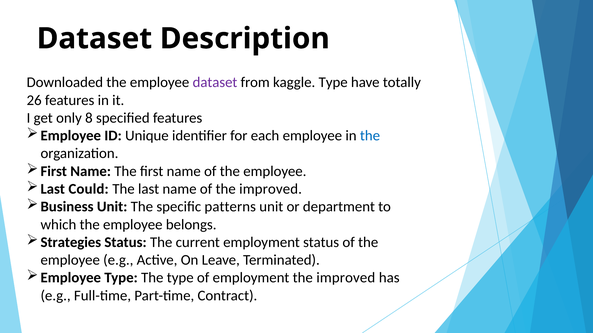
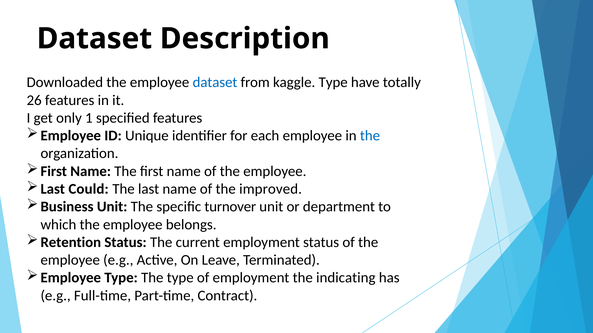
dataset at (215, 83) colour: purple -> blue
8: 8 -> 1
patterns: patterns -> turnover
Strategies: Strategies -> Retention
employment the improved: improved -> indicating
